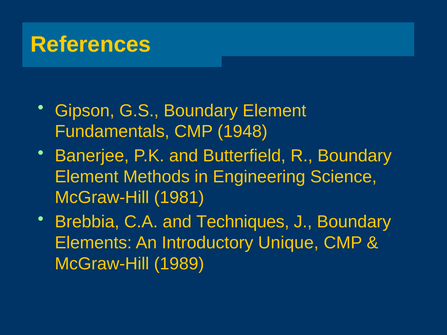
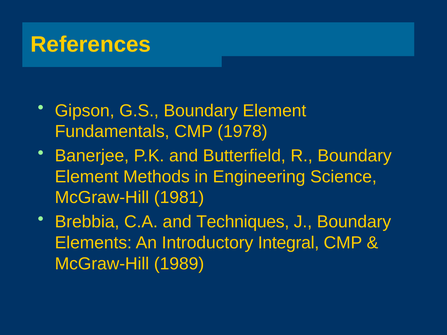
1948: 1948 -> 1978
Unique: Unique -> Integral
